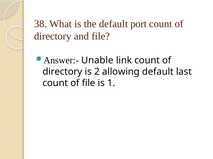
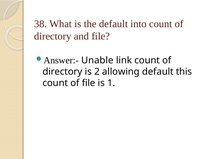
port: port -> into
last: last -> this
